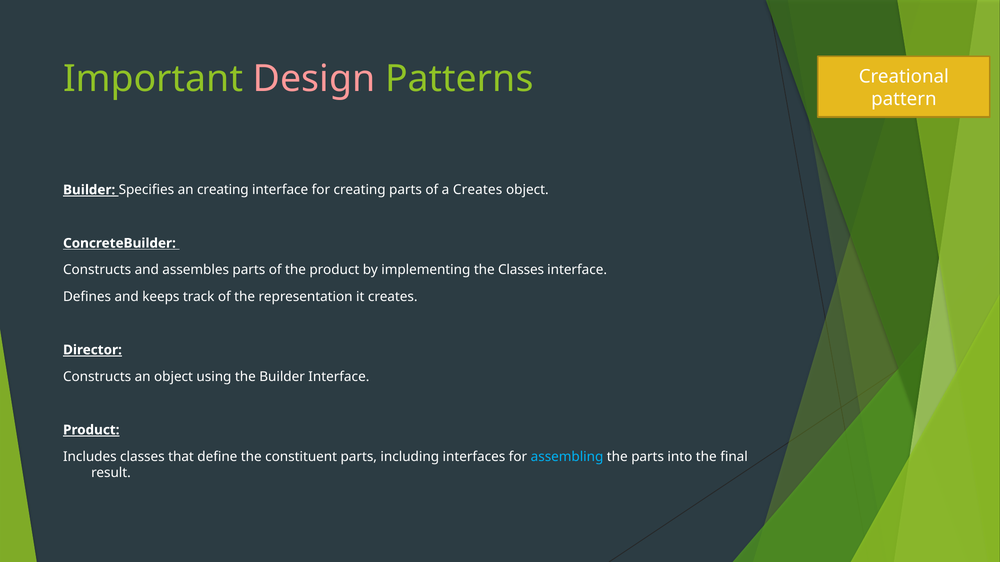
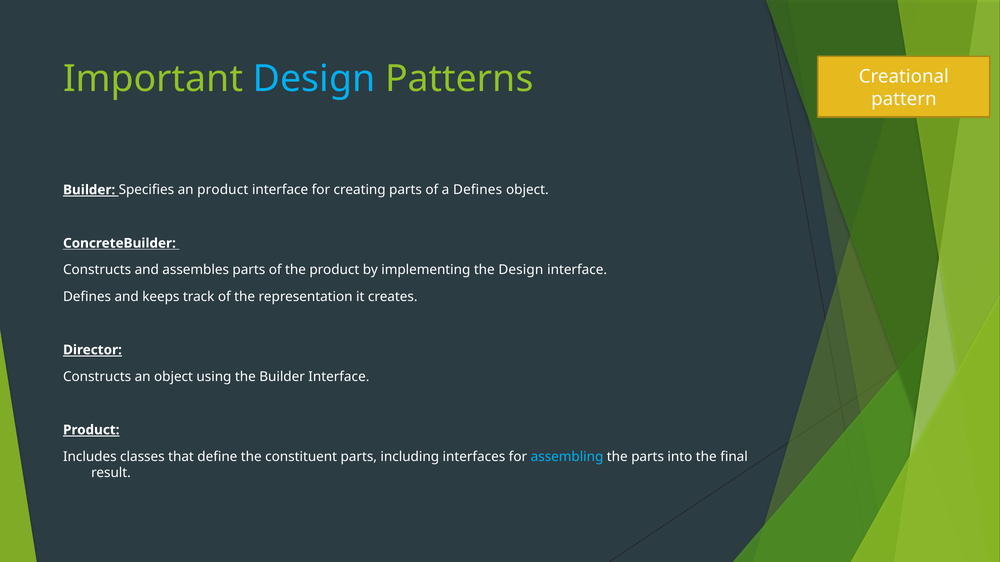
Design at (314, 79) colour: pink -> light blue
an creating: creating -> product
a Creates: Creates -> Defines
the Classes: Classes -> Design
